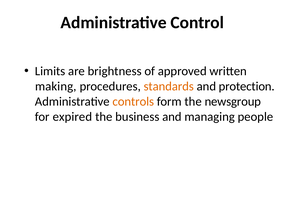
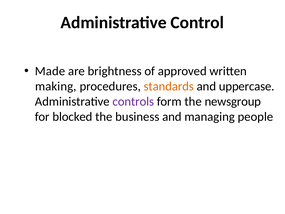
Limits: Limits -> Made
protection: protection -> uppercase
controls colour: orange -> purple
expired: expired -> blocked
